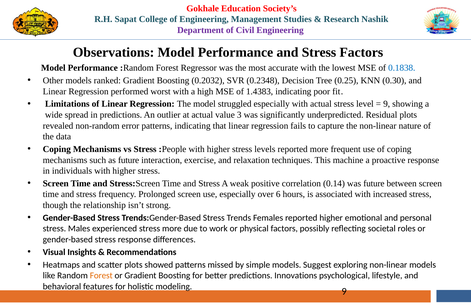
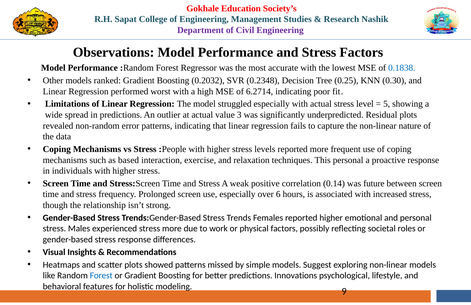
1.4383: 1.4383 -> 6.2714
9 at (387, 104): 9 -> 5
as future: future -> based
This machine: machine -> personal
Forest at (101, 276) colour: orange -> blue
